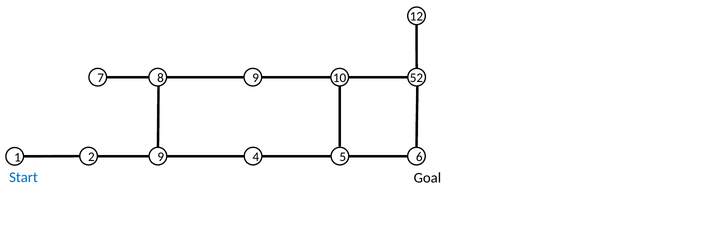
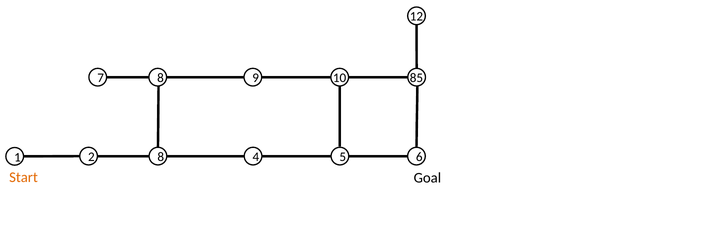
52: 52 -> 85
2 9: 9 -> 8
Start colour: blue -> orange
